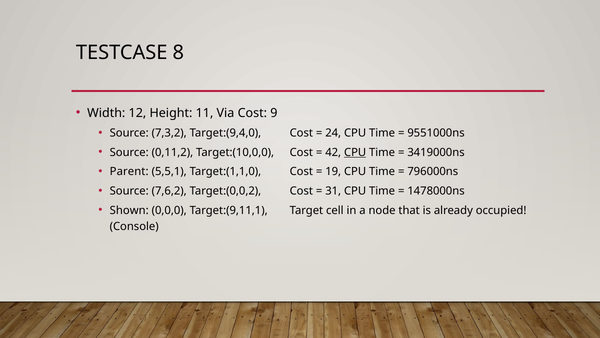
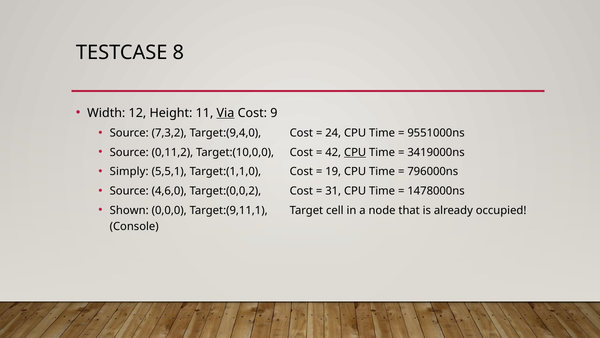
Via underline: none -> present
Parent: Parent -> Simply
7,6,2: 7,6,2 -> 4,6,0
